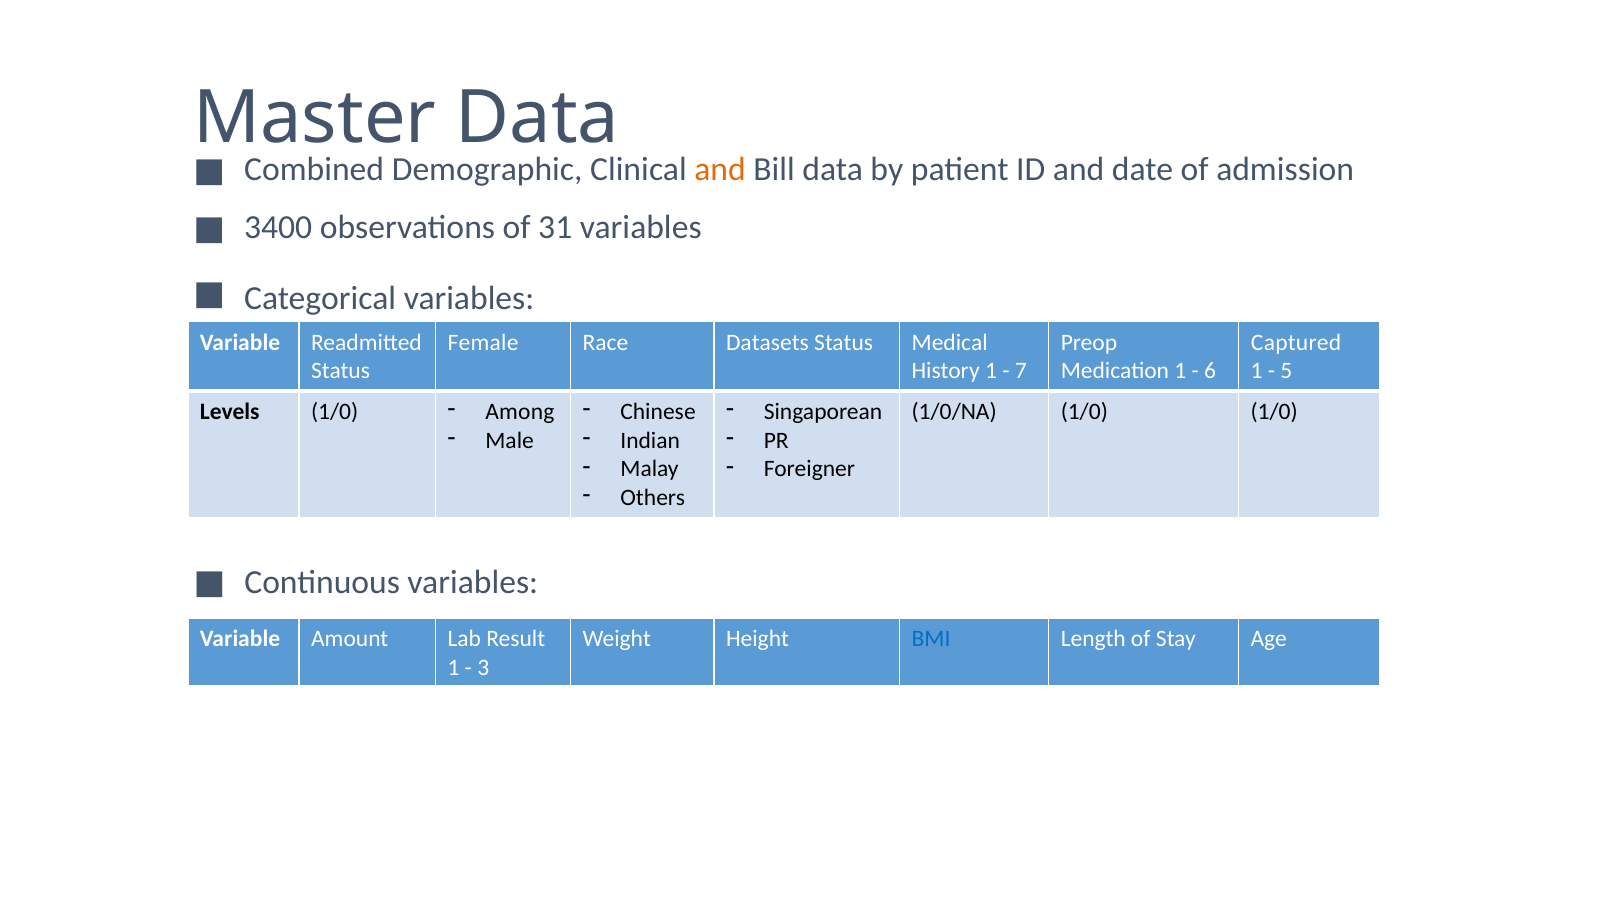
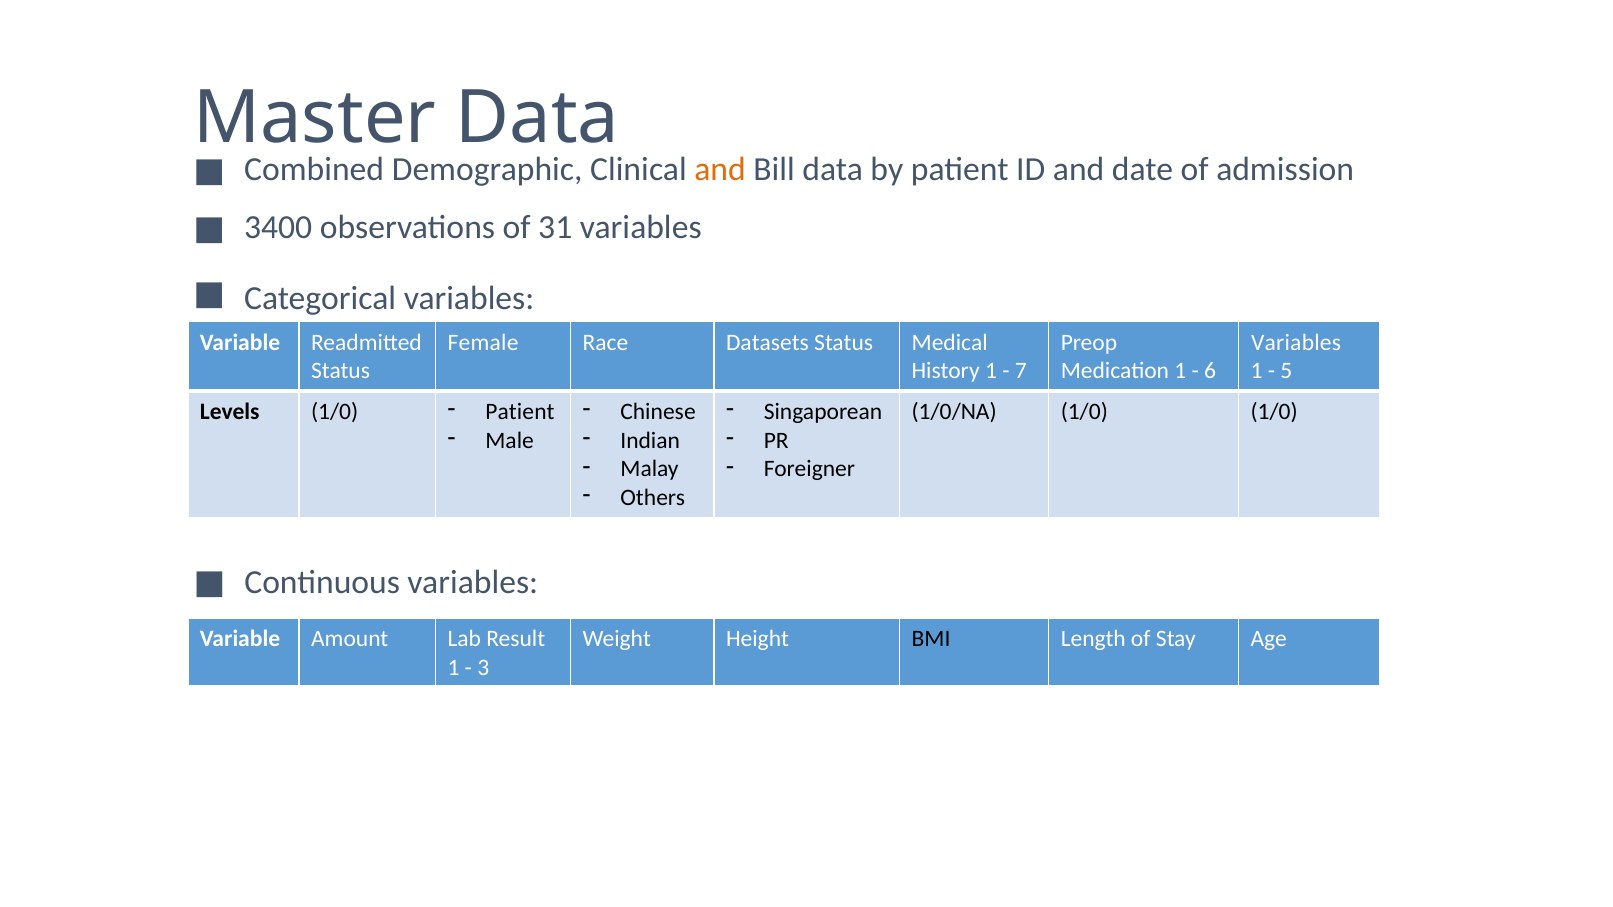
Captured at (1296, 342): Captured -> Variables
Among at (520, 412): Among -> Patient
BMI colour: blue -> black
